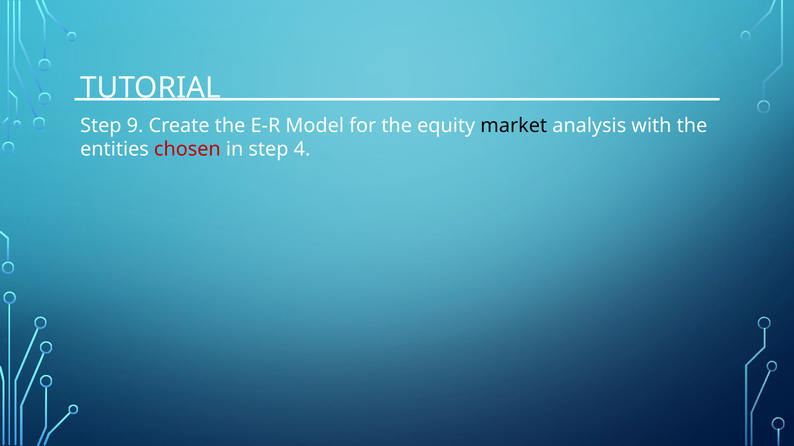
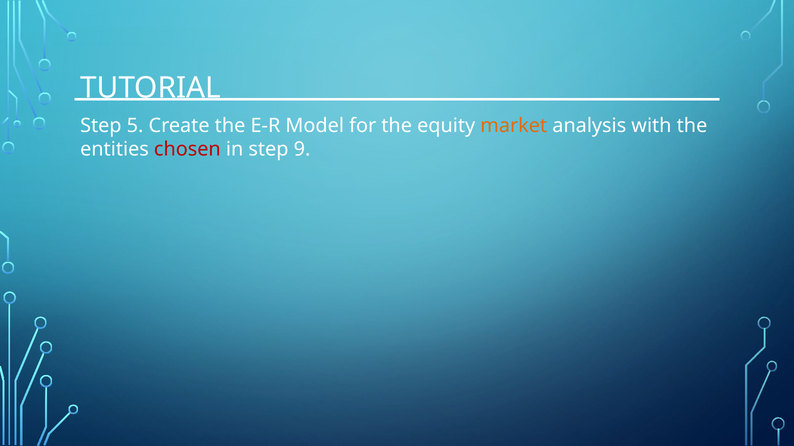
9: 9 -> 5
market colour: black -> orange
4: 4 -> 9
